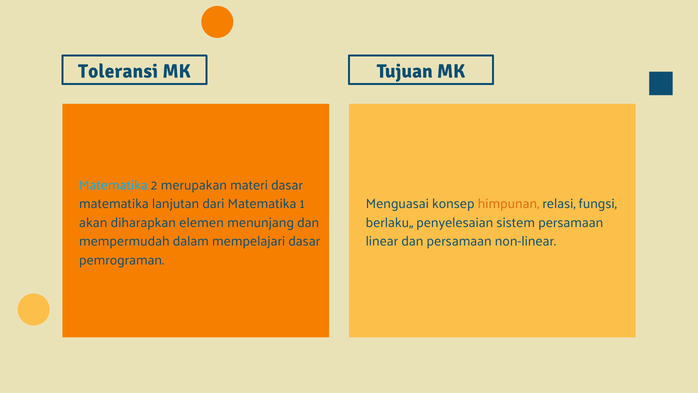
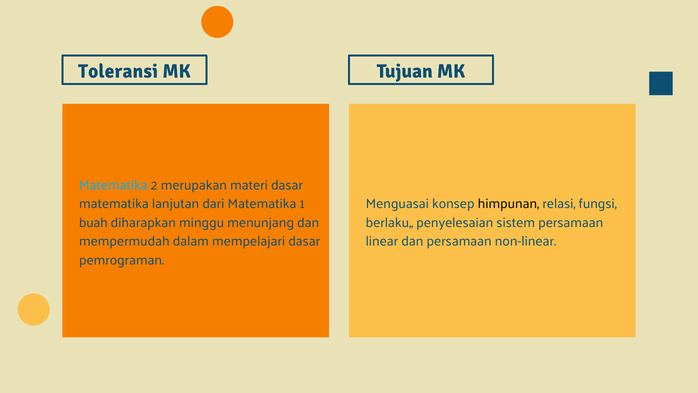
himpunan colour: orange -> black
akan: akan -> buah
elemen: elemen -> minggu
